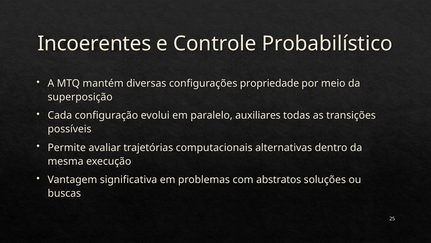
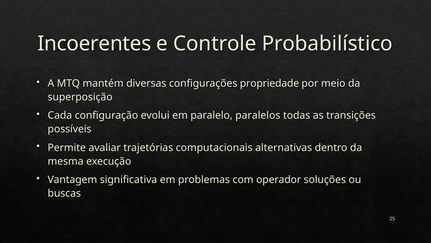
auxiliares: auxiliares -> paralelos
abstratos: abstratos -> operador
